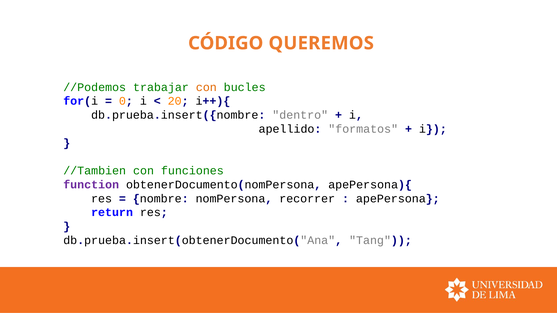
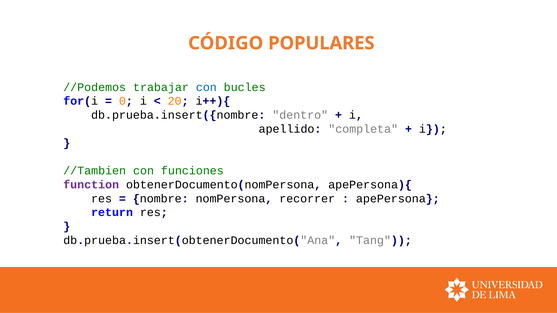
QUEREMOS: QUEREMOS -> POPULARES
con at (206, 87) colour: orange -> blue
formatos: formatos -> completa
